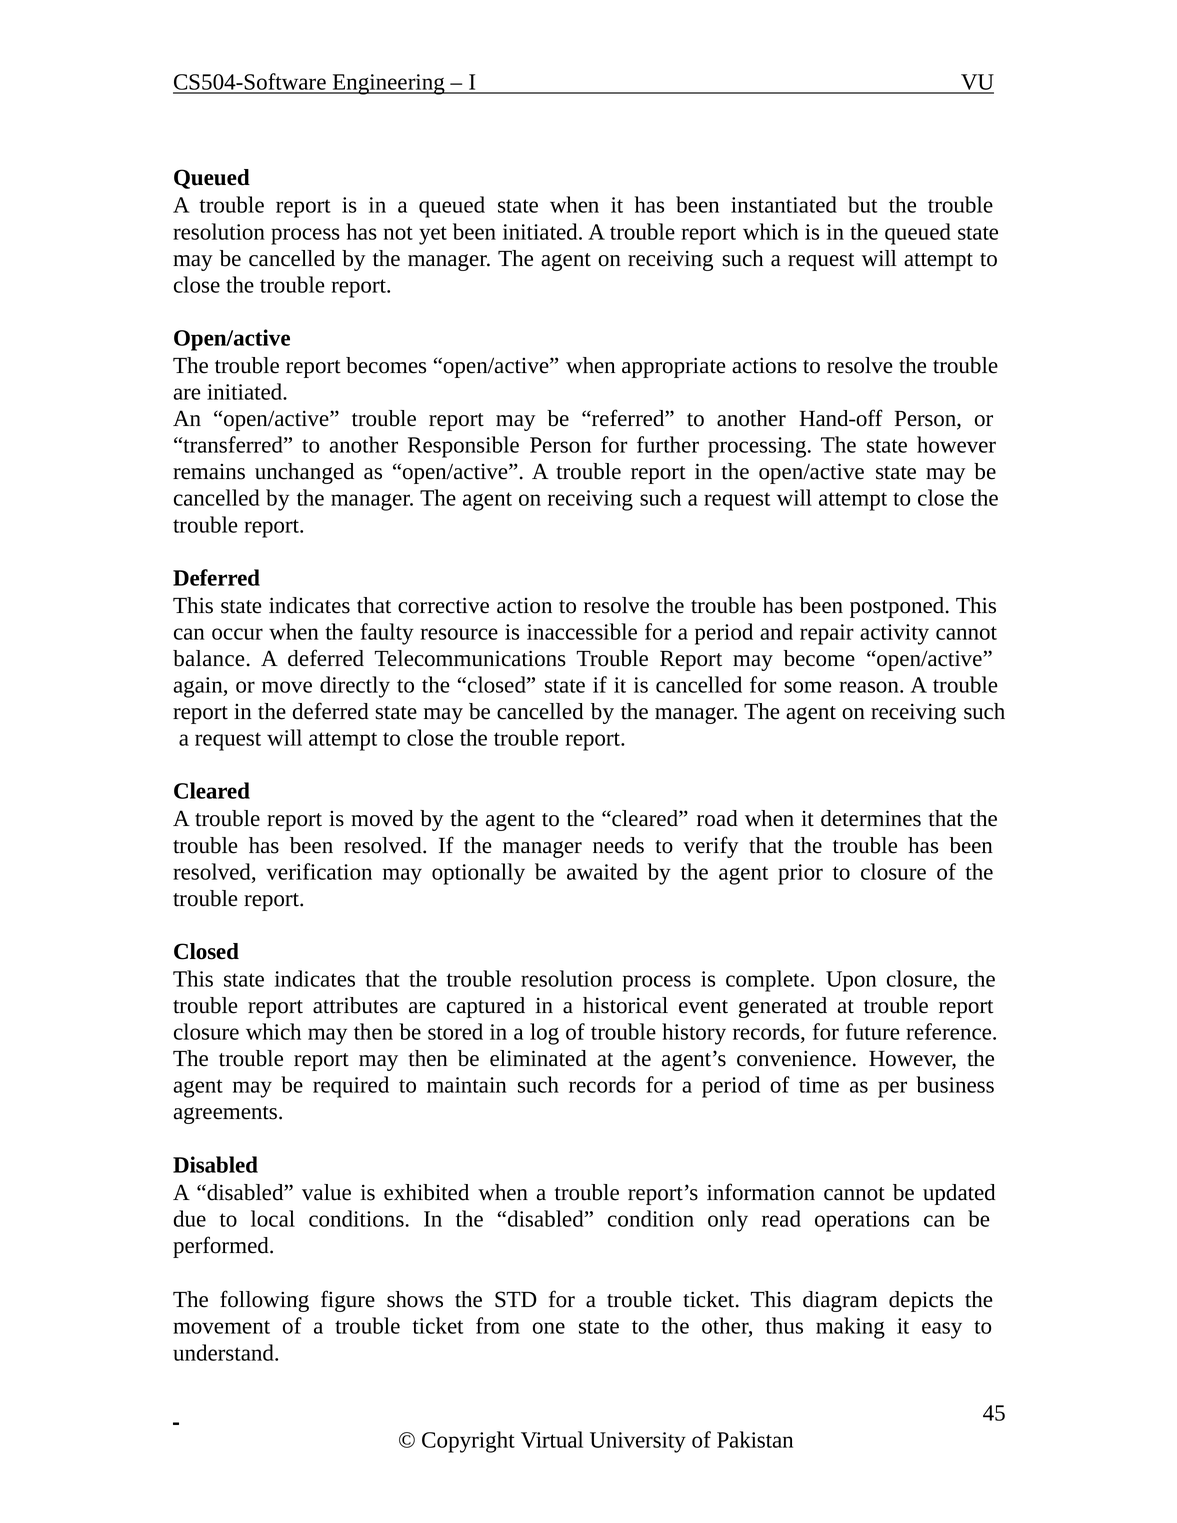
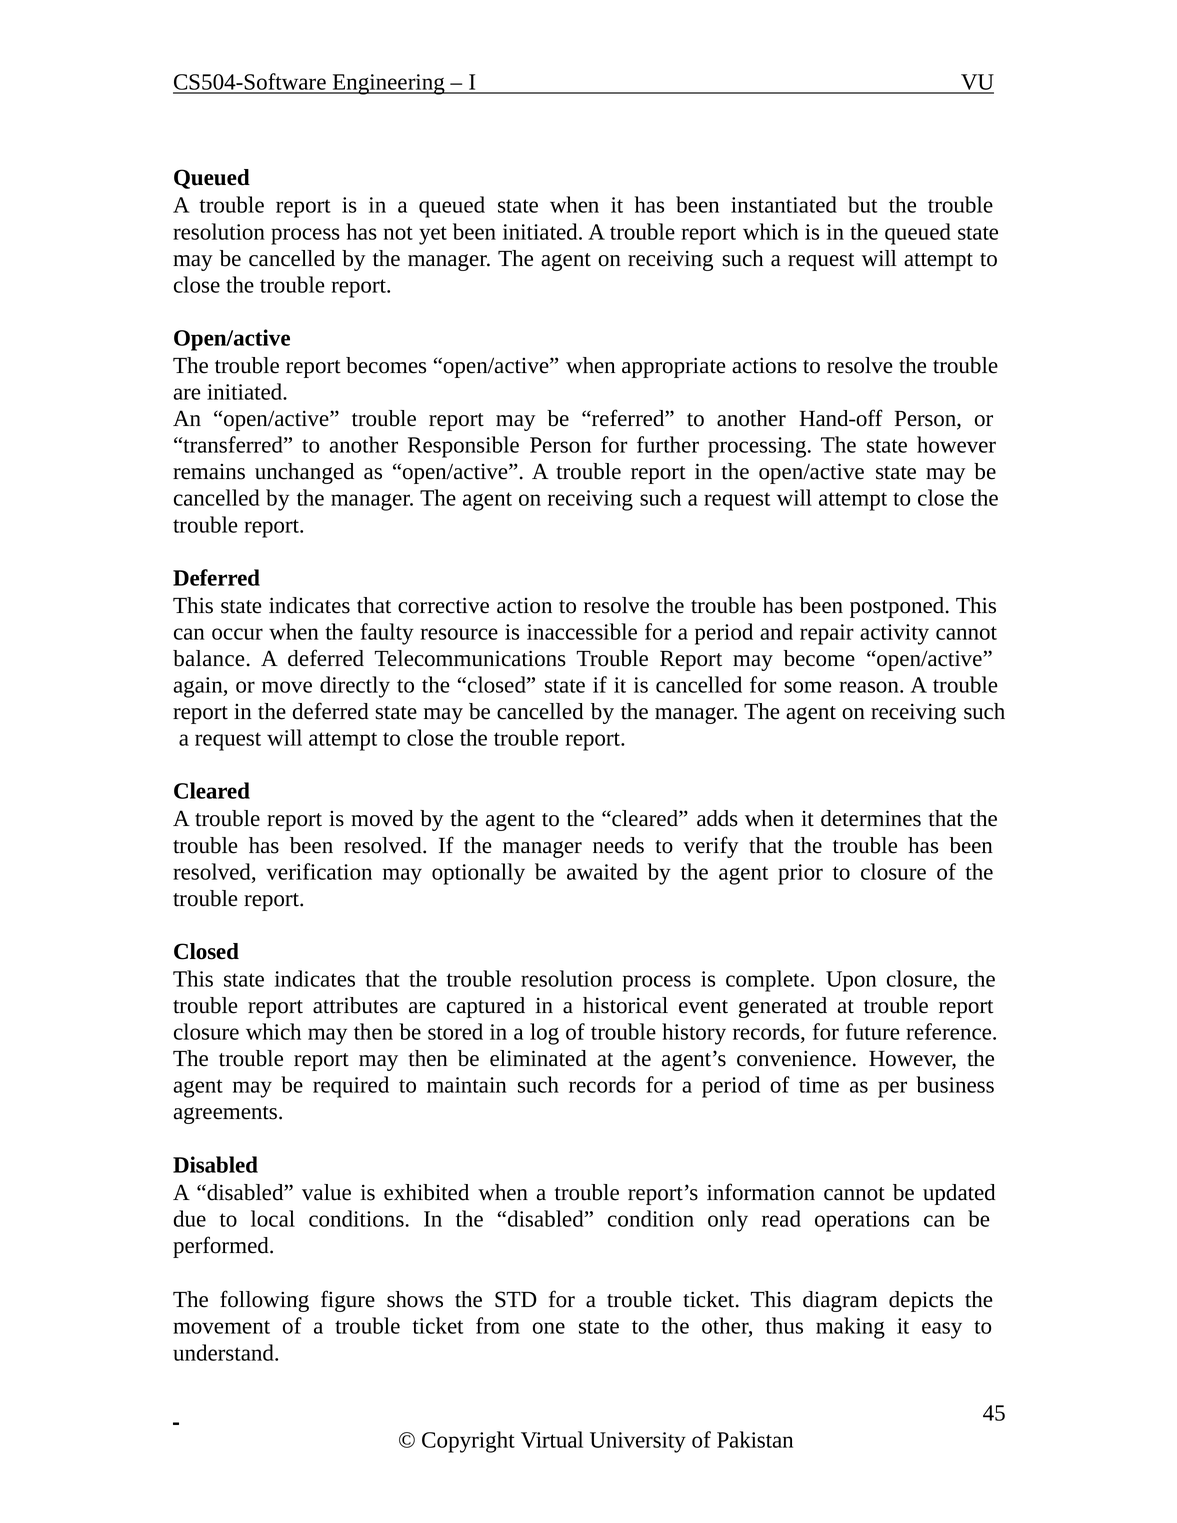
road: road -> adds
